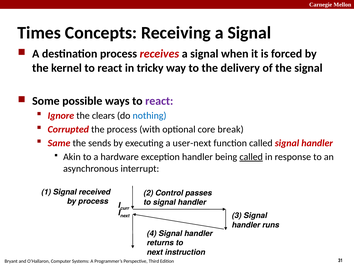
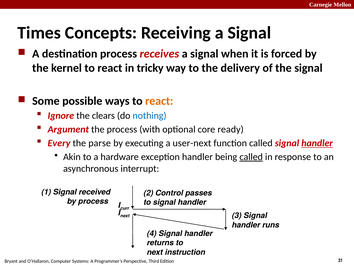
react at (159, 101) colour: purple -> orange
Corrupted: Corrupted -> Argument
break: break -> ready
Same: Same -> Every
sends: sends -> parse
handler at (317, 143) underline: none -> present
